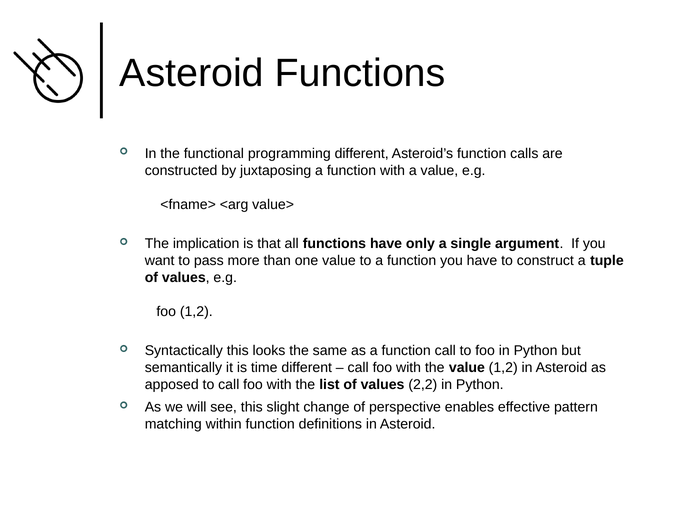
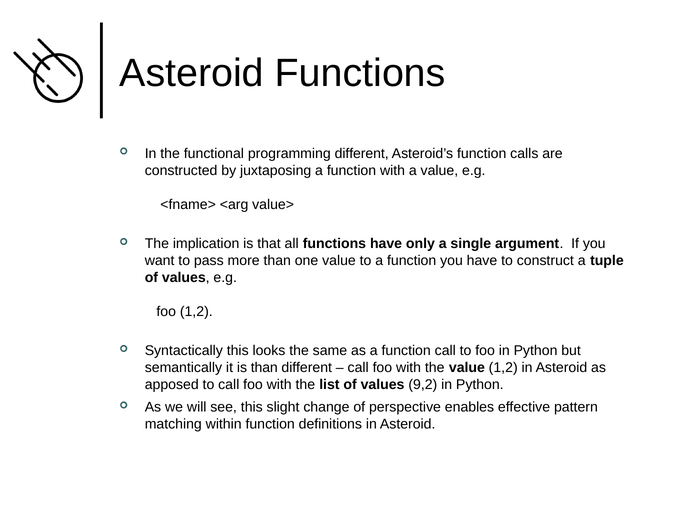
is time: time -> than
2,2: 2,2 -> 9,2
